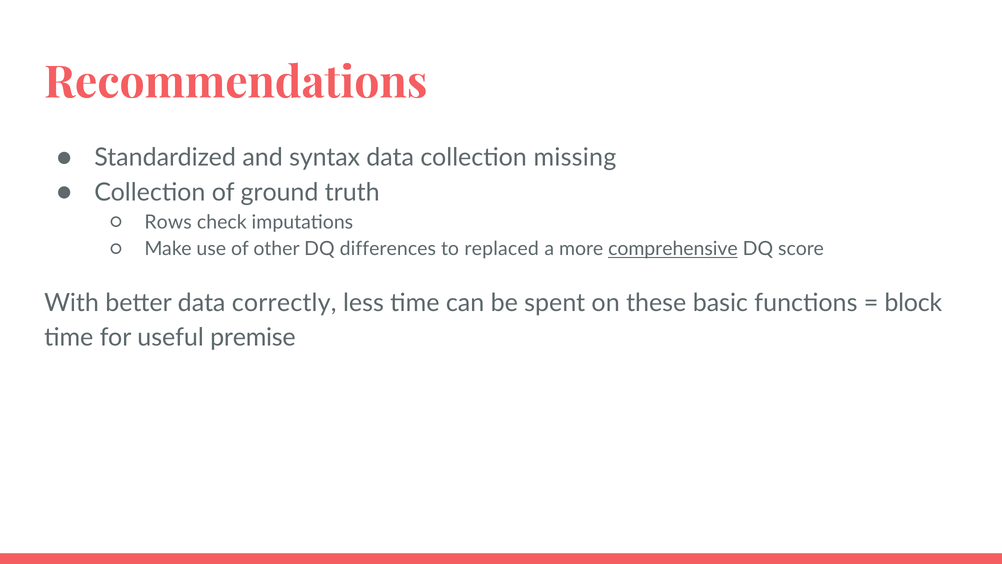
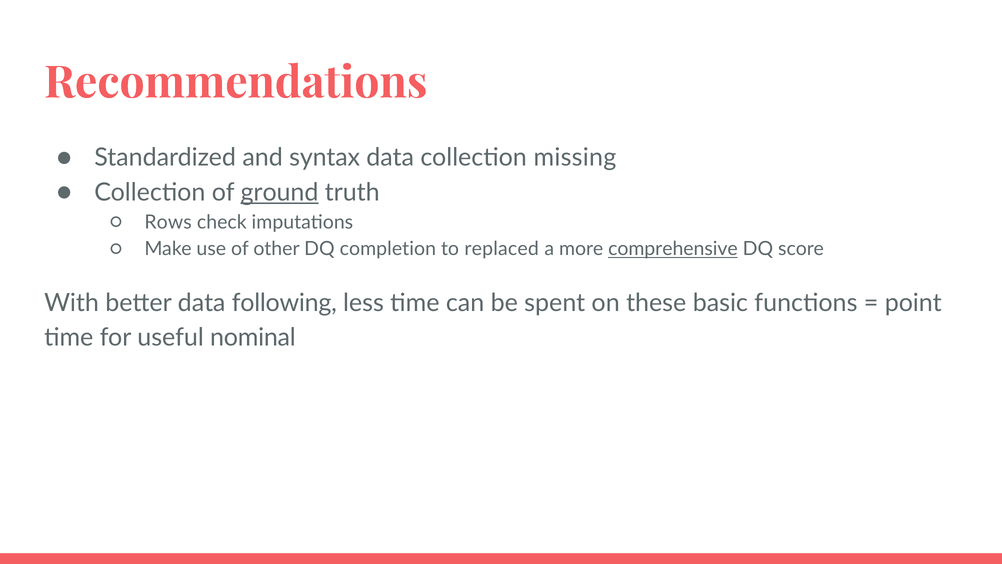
ground underline: none -> present
differences: differences -> completion
correctly: correctly -> following
block: block -> point
premise: premise -> nominal
